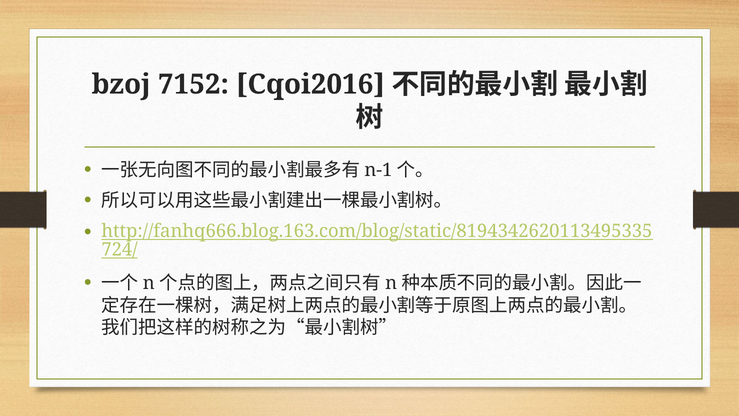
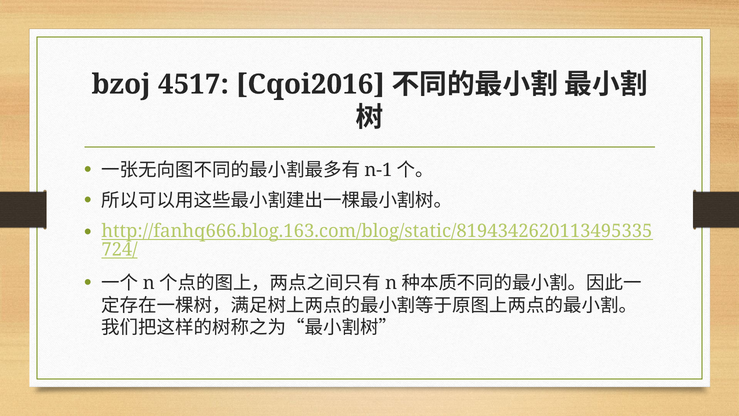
7152: 7152 -> 4517
